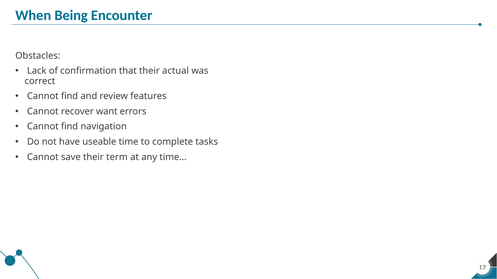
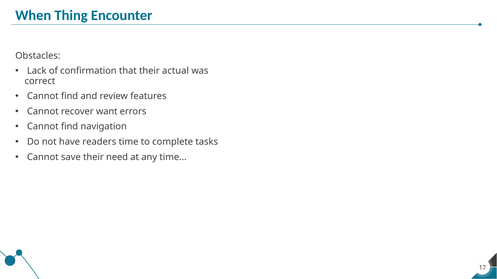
Being: Being -> Thing
useable: useable -> readers
term: term -> need
